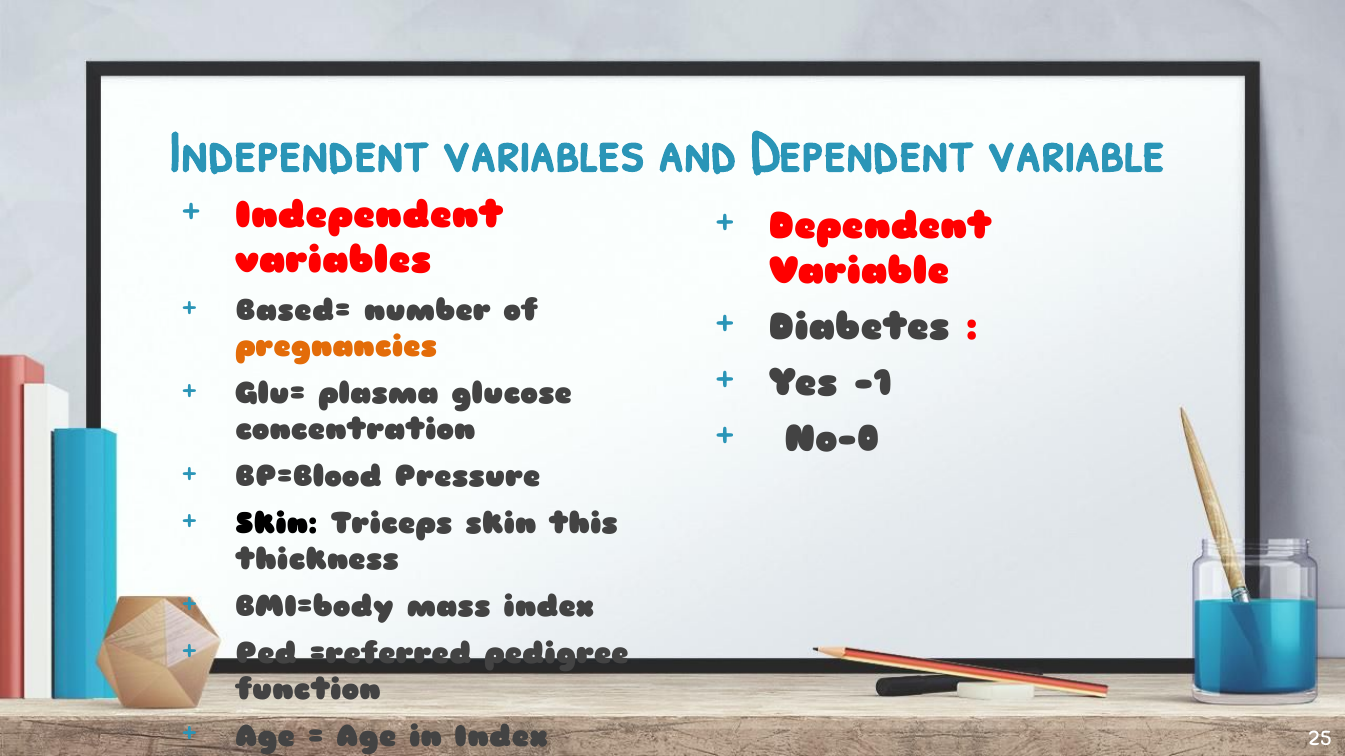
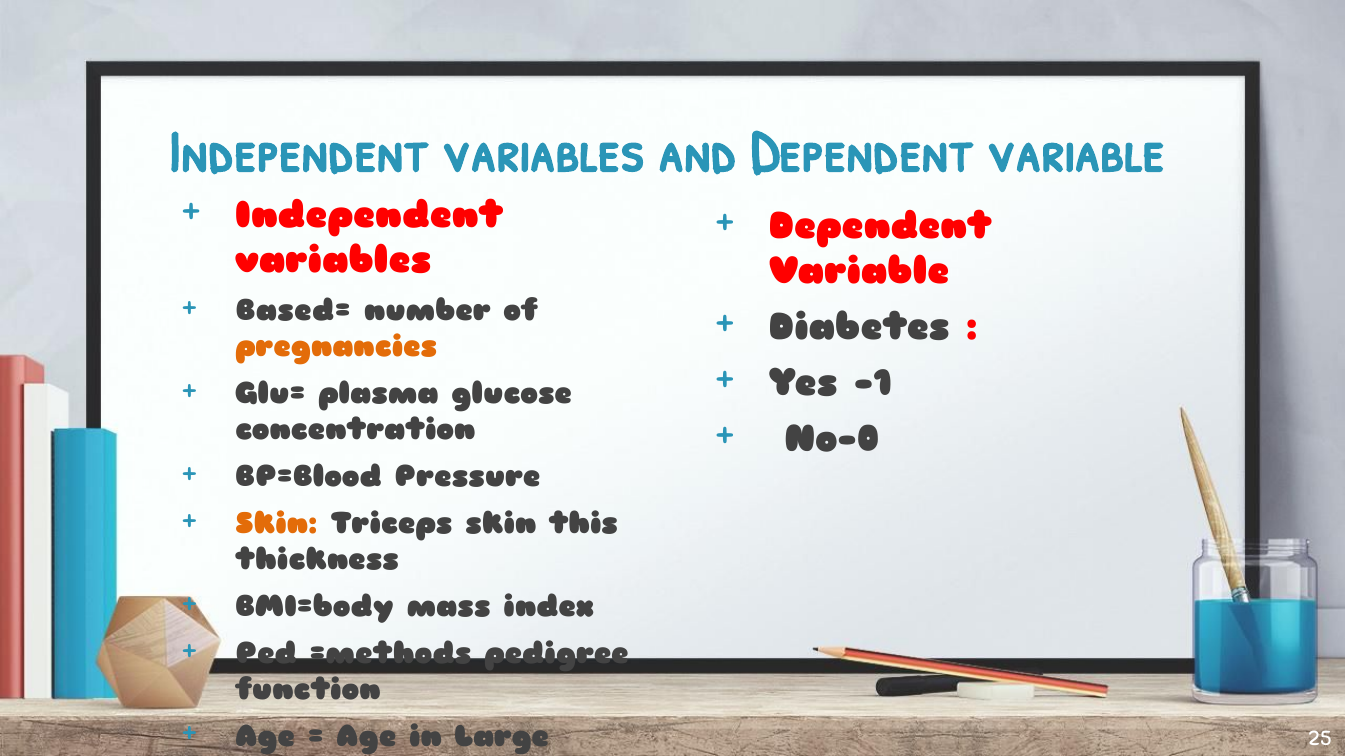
Skin at (277, 524) colour: black -> orange
=referred: =referred -> =methods
in Index: Index -> Large
